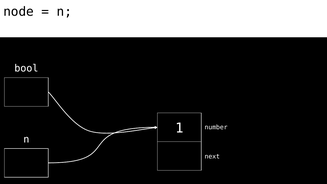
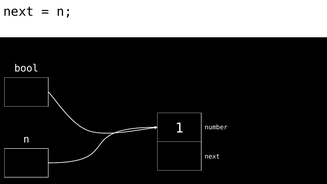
node at (19, 12): node -> next
